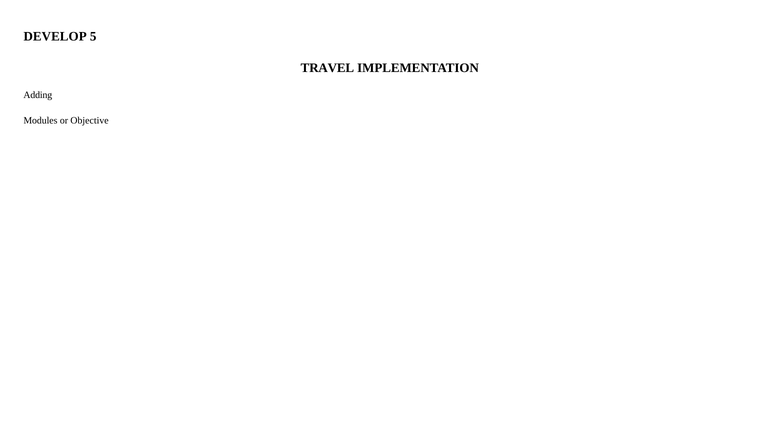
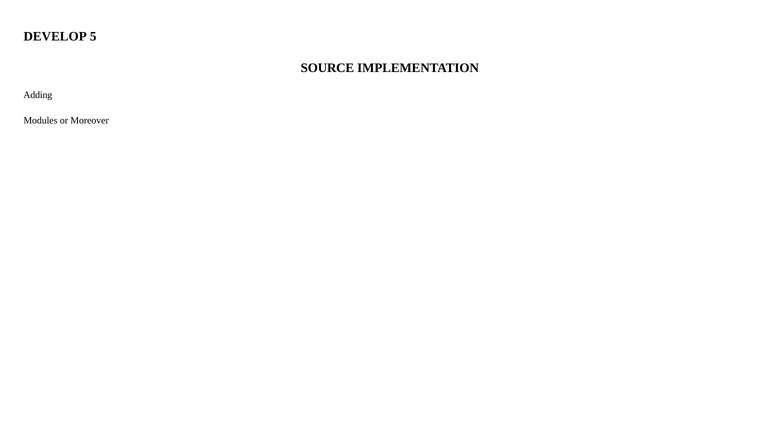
TRAVEL: TRAVEL -> SOURCE
Objective: Objective -> Moreover
